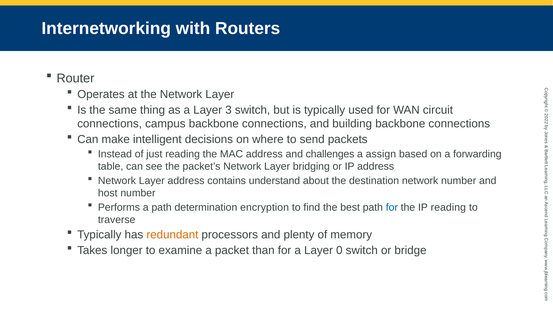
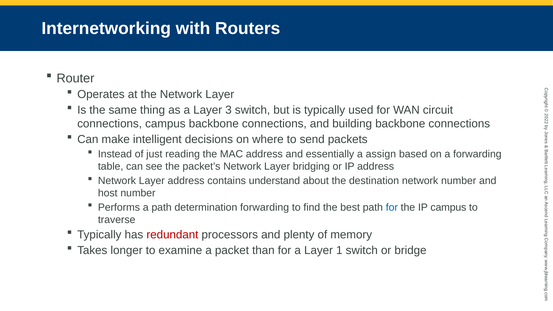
challenges: challenges -> essentially
determination encryption: encryption -> forwarding
IP reading: reading -> campus
redundant colour: orange -> red
Layer 0: 0 -> 1
